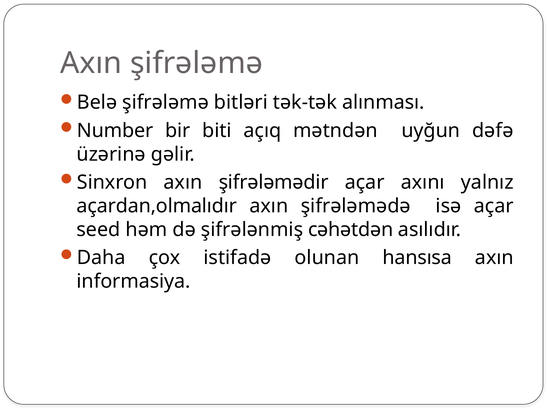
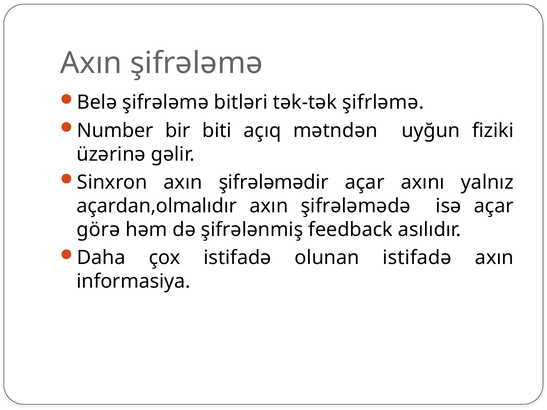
alınması: alınması -> şifrləmə
dəfə: dəfə -> fiziki
seed: seed -> görə
cəhətdən: cəhətdən -> feedback
olunan hansısa: hansısa -> istifadə
